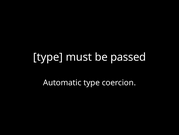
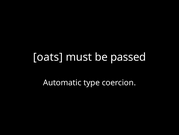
type at (48, 57): type -> oats
